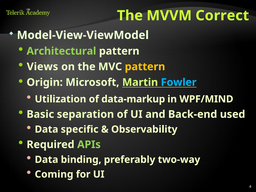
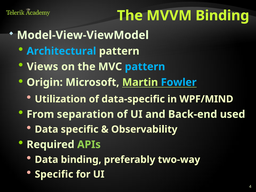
MVVM Correct: Correct -> Binding
Architectural colour: light green -> light blue
pattern at (145, 67) colour: yellow -> light blue
data-markup: data-markup -> data-specific
Basic: Basic -> From
Coming at (54, 174): Coming -> Specific
